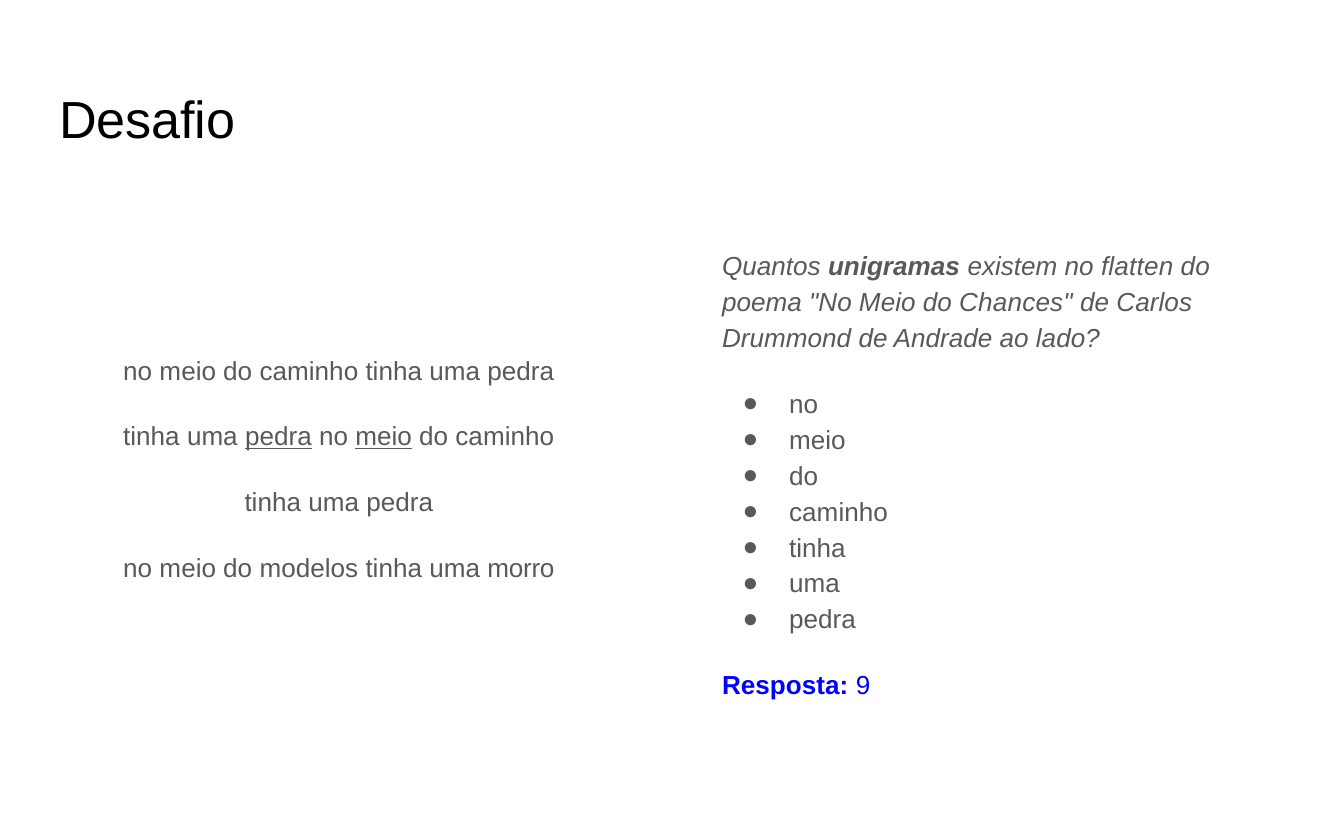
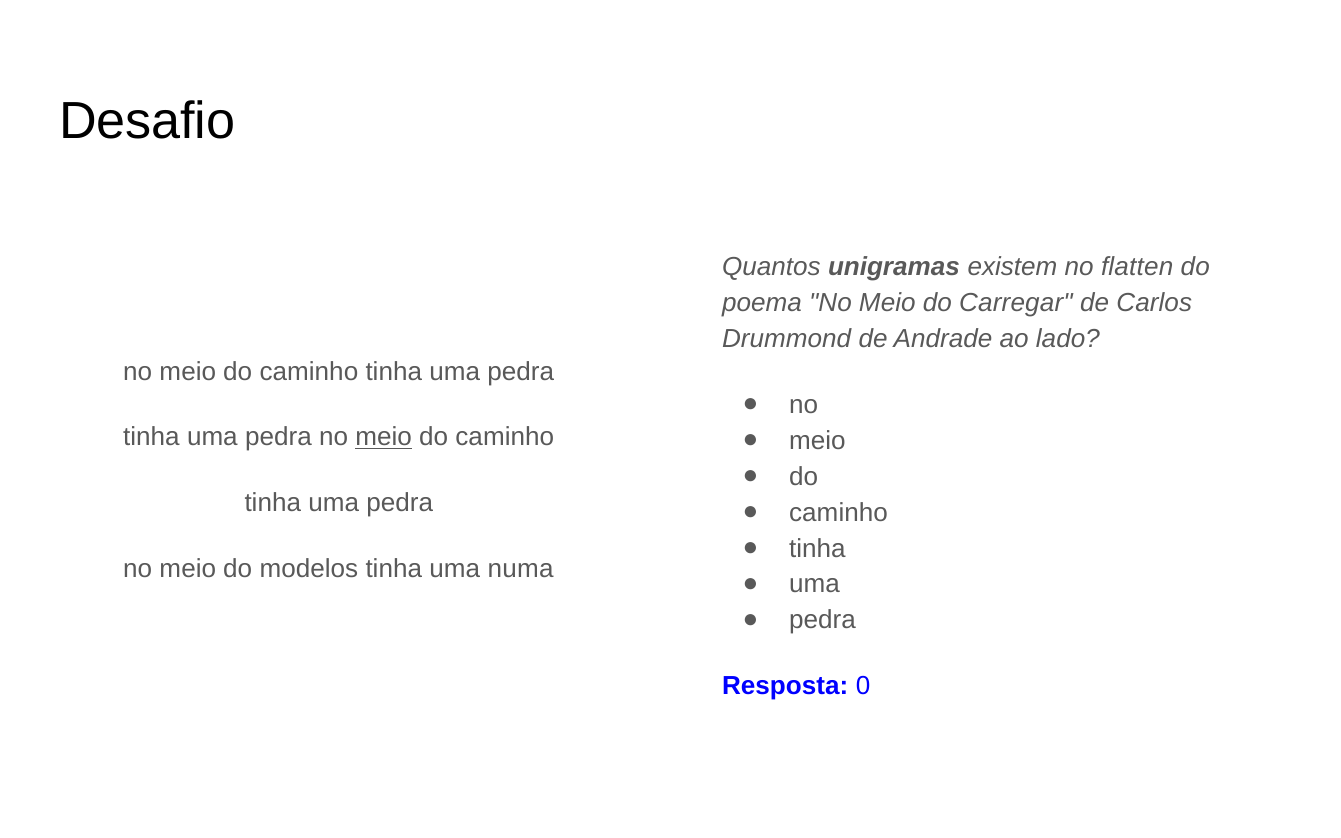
Chances: Chances -> Carregar
pedra at (278, 437) underline: present -> none
morro: morro -> numa
9: 9 -> 0
